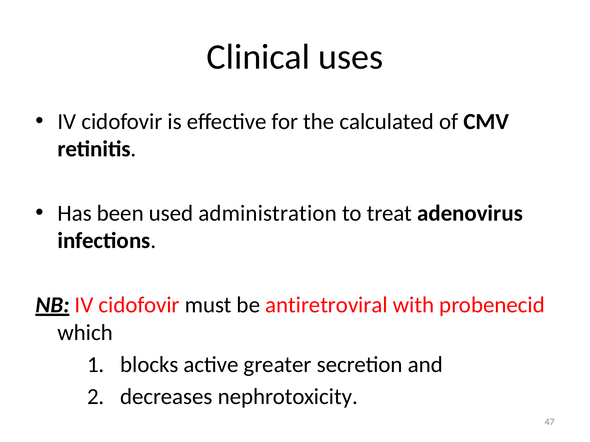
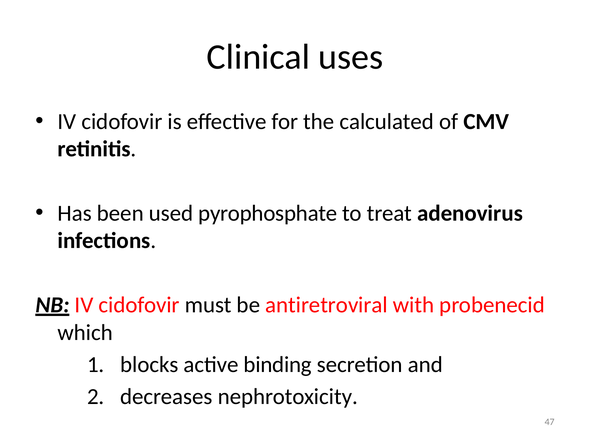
administration: administration -> pyrophosphate
greater: greater -> binding
